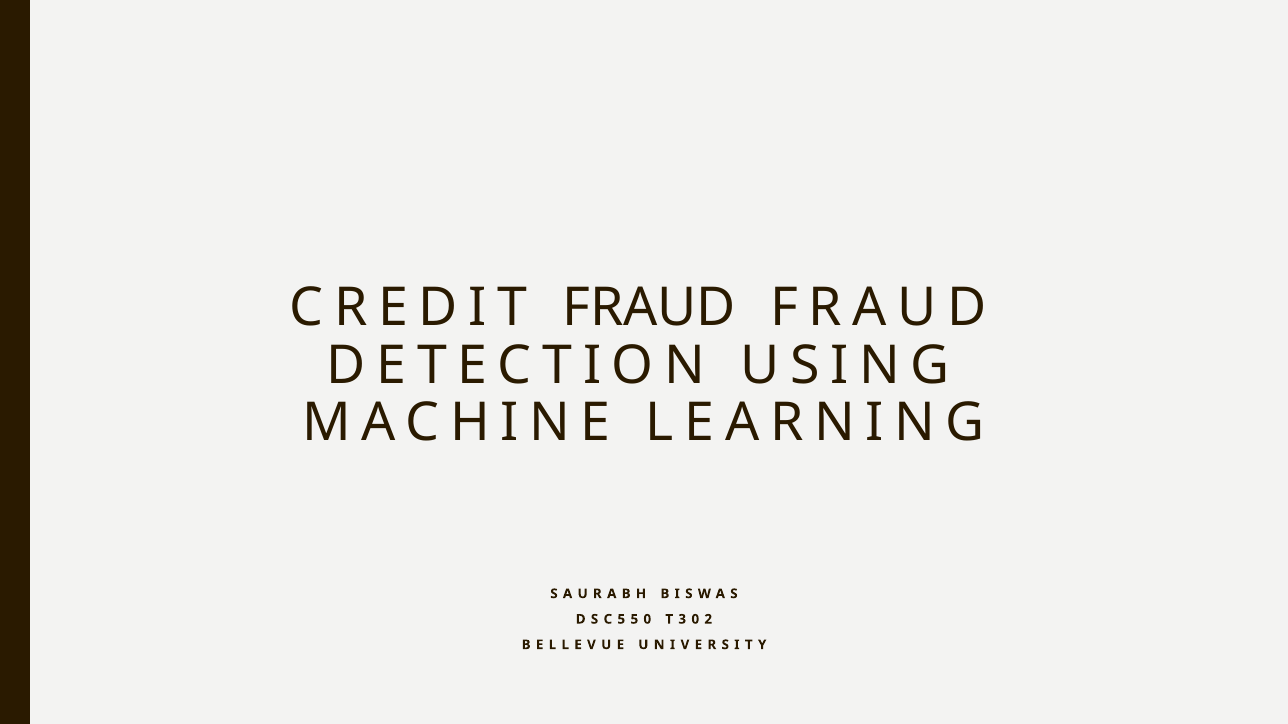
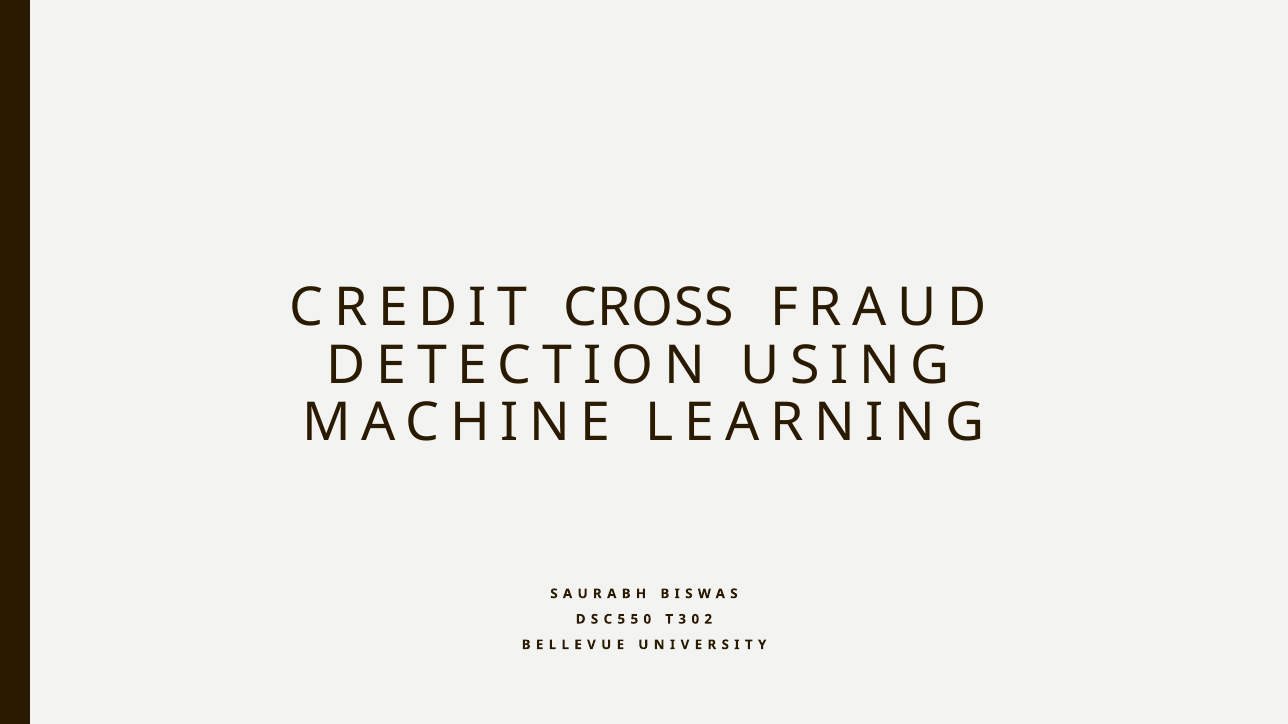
CREDIT FRAUD: FRAUD -> CROSS
